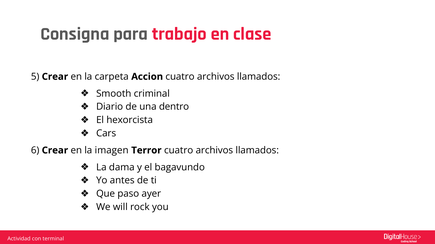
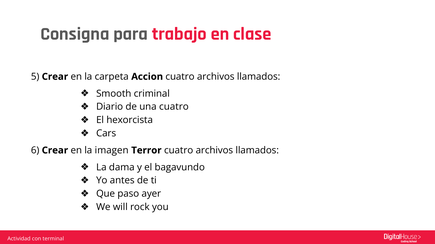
una dentro: dentro -> cuatro
